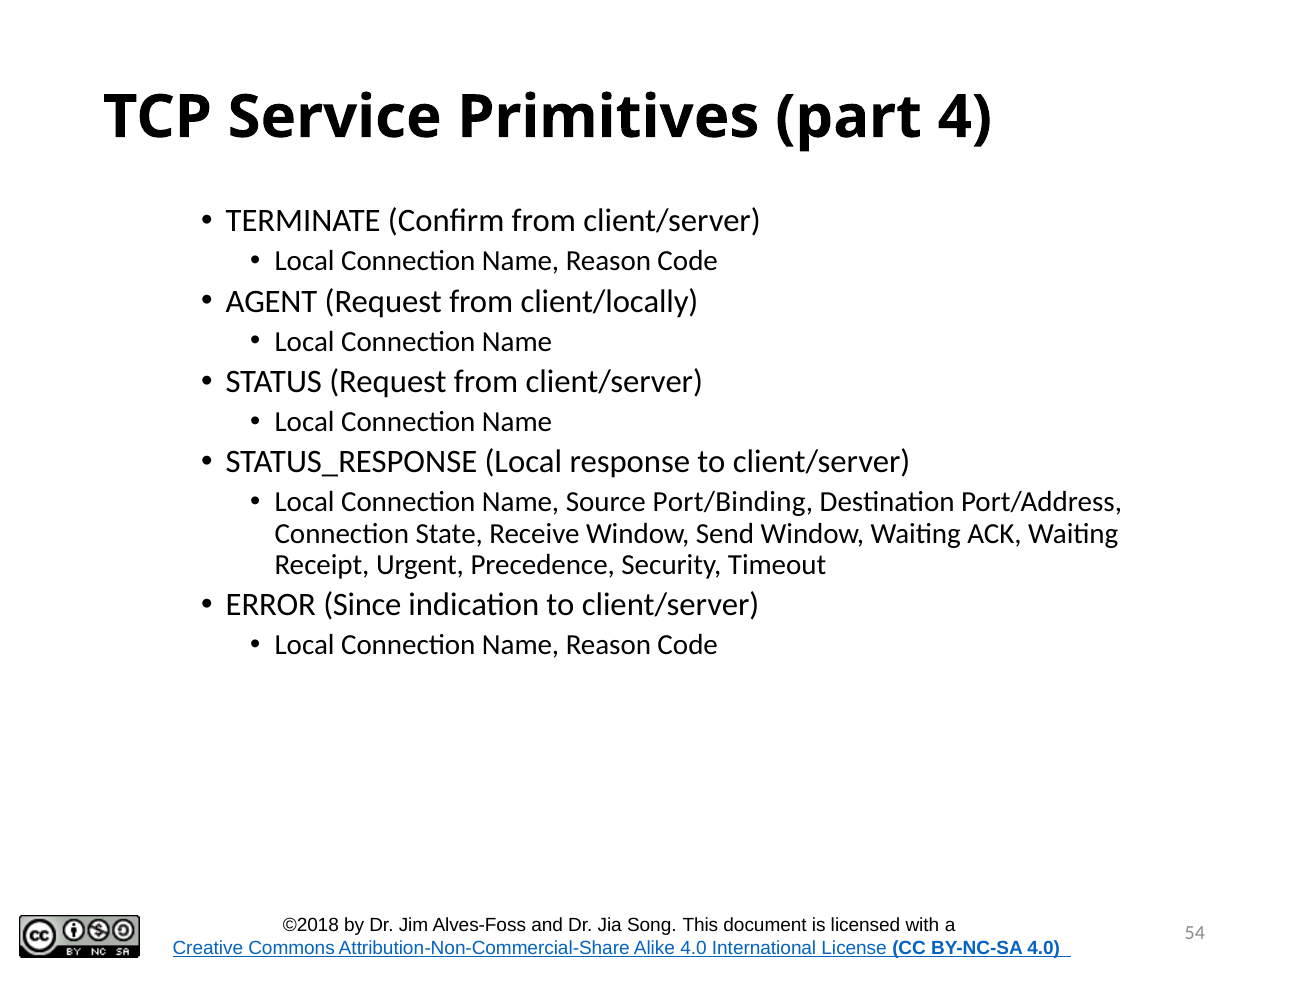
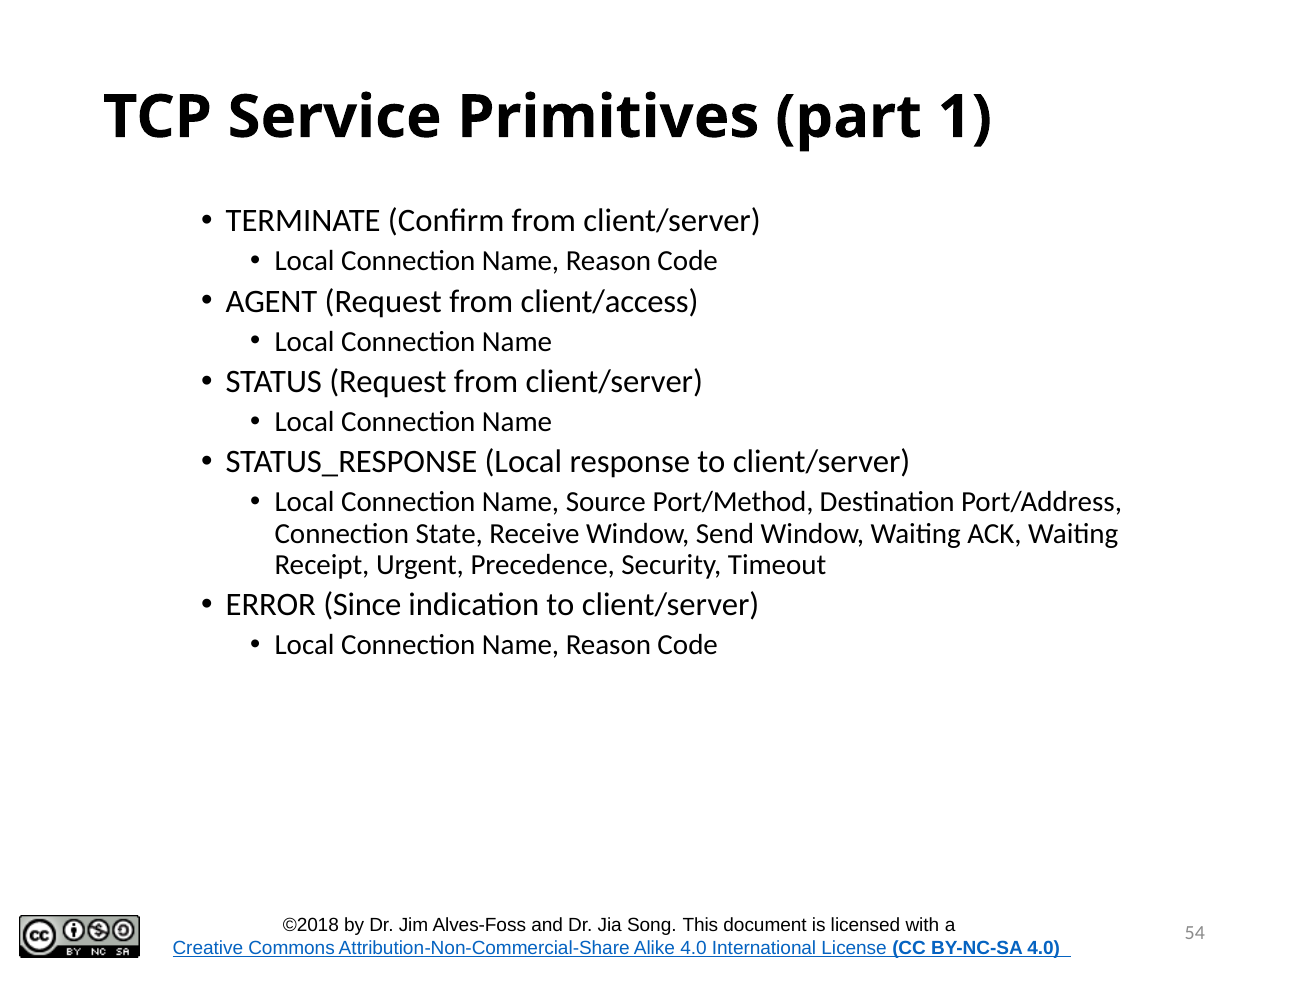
4: 4 -> 1
client/locally: client/locally -> client/access
Port/Binding: Port/Binding -> Port/Method
